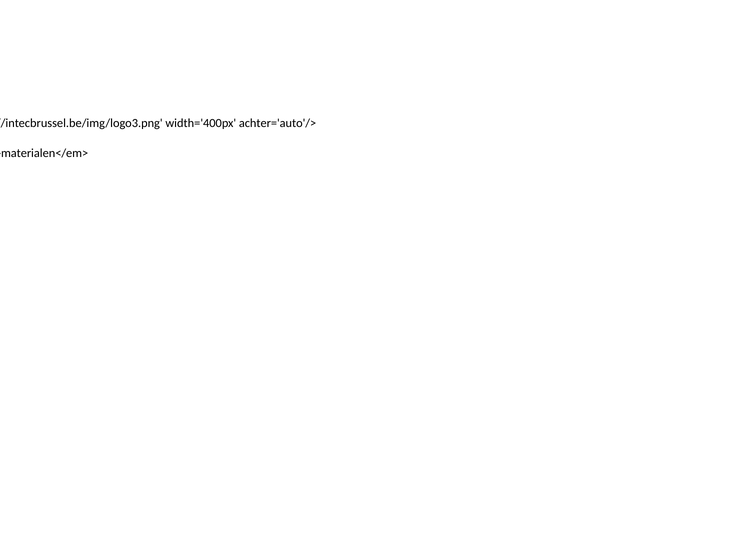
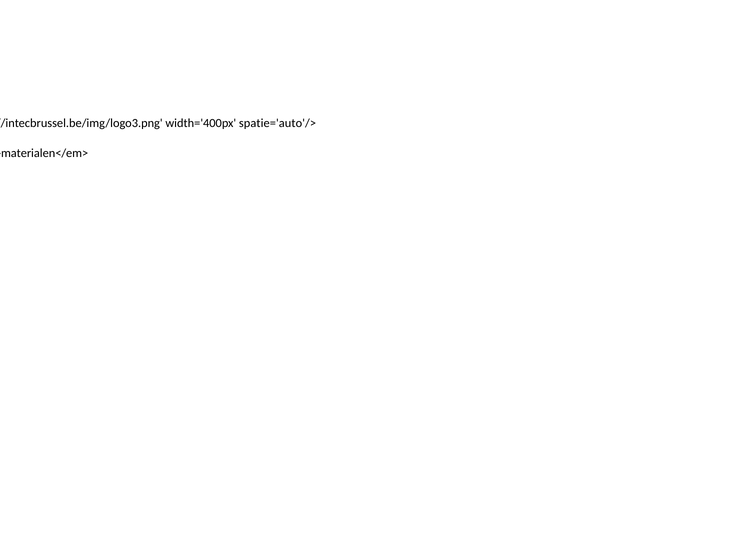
achter='auto'/>: achter='auto'/> -> spatie='auto'/>
